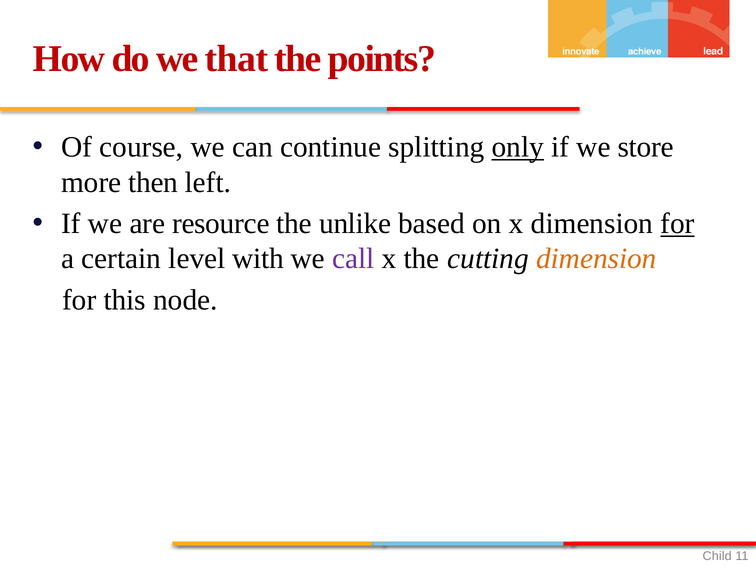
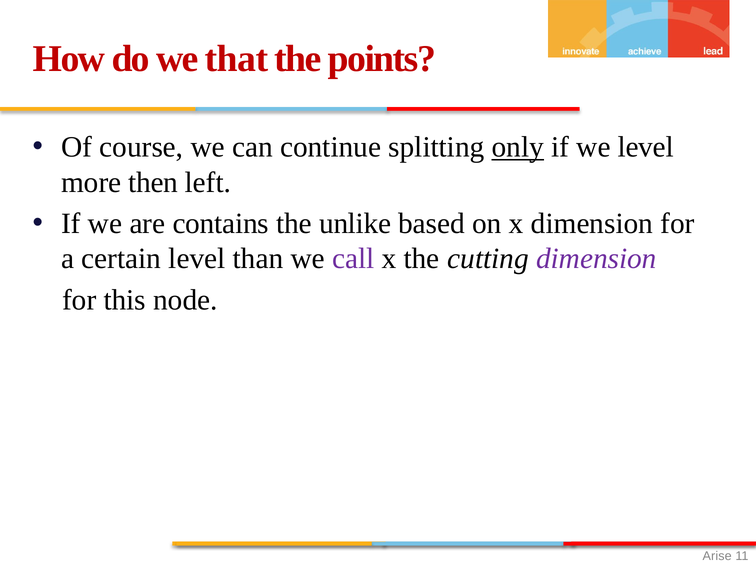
we store: store -> level
resource: resource -> contains
for at (677, 223) underline: present -> none
with: with -> than
dimension at (596, 259) colour: orange -> purple
Child: Child -> Arise
